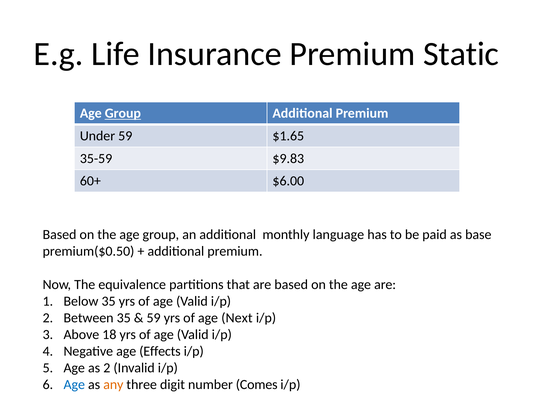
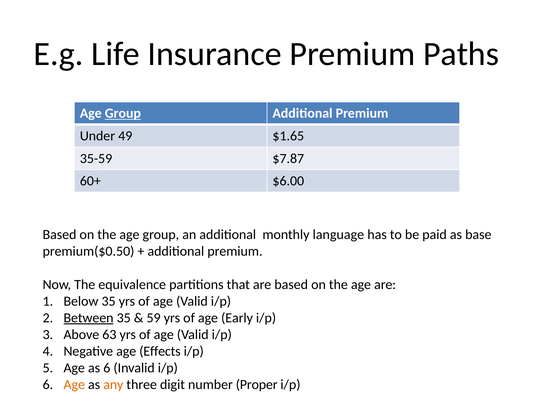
Static: Static -> Paths
Under 59: 59 -> 49
$9.83: $9.83 -> $7.87
Between underline: none -> present
Next: Next -> Early
18: 18 -> 63
as 2: 2 -> 6
Age at (74, 385) colour: blue -> orange
Comes: Comes -> Proper
